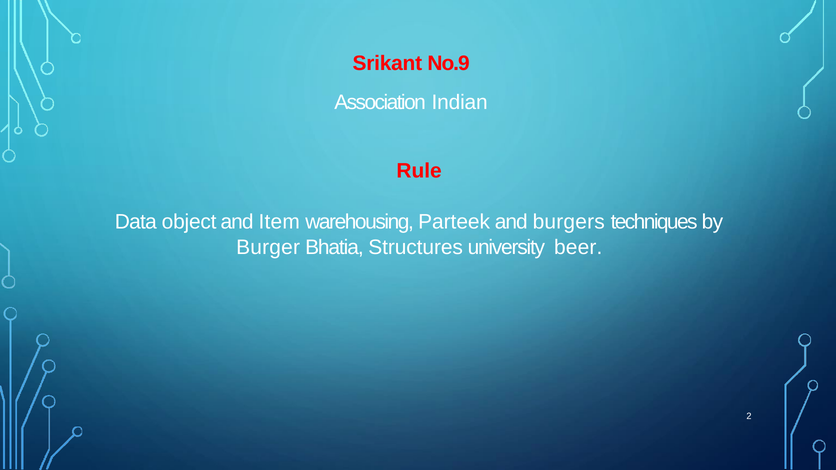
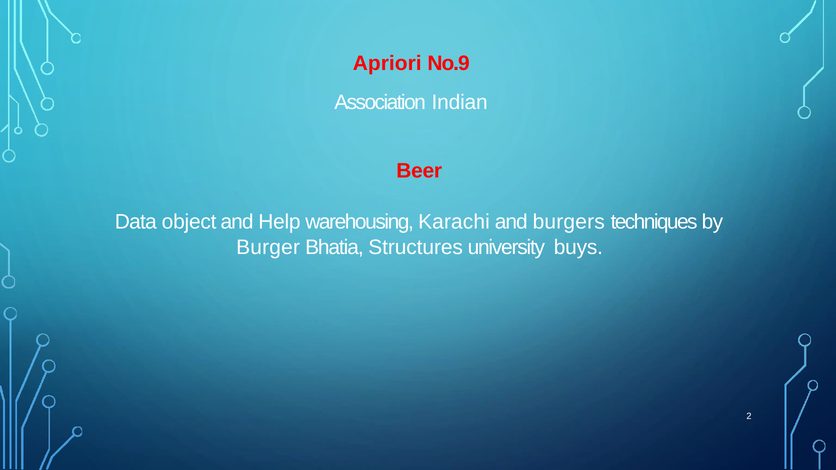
Srikant: Srikant -> Apriori
Rule: Rule -> Beer
Item: Item -> Help
Parteek: Parteek -> Karachi
beer: beer -> buys
